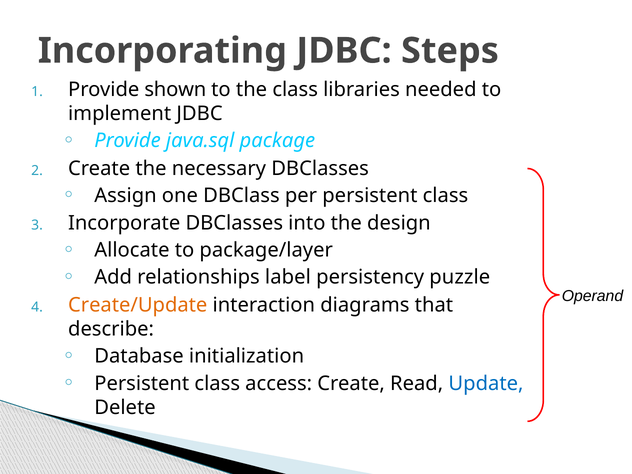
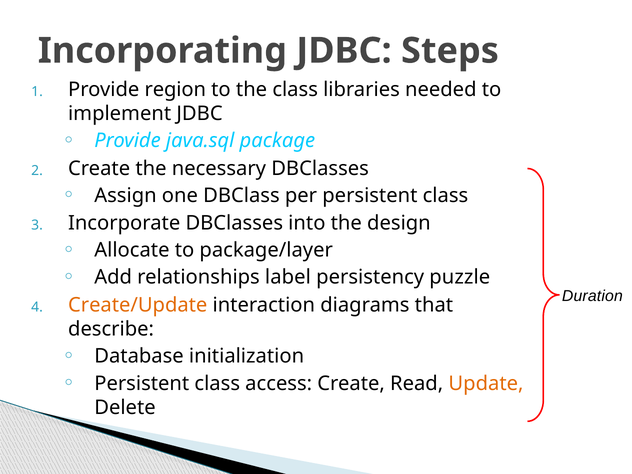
shown: shown -> region
Operand: Operand -> Duration
Update colour: blue -> orange
